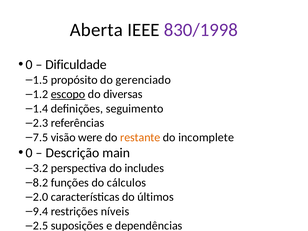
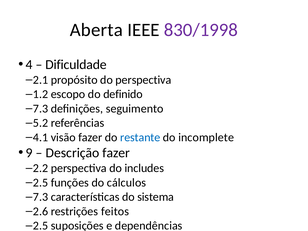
0 at (29, 65): 0 -> 4
1.5: 1.5 -> 2.1
do gerenciado: gerenciado -> perspectiva
escopo underline: present -> none
diversas: diversas -> definido
1.4 at (41, 109): 1.4 -> 7.3
2.3: 2.3 -> 5.2
7.5: 7.5 -> 4.1
visão were: were -> fazer
restante colour: orange -> blue
0 at (29, 153): 0 -> 9
Descrição main: main -> fazer
3.2: 3.2 -> 2.2
8.2 at (41, 183): 8.2 -> 2.5
2.0 at (41, 197): 2.0 -> 7.3
últimos: últimos -> sistema
9.4: 9.4 -> 2.6
níveis: níveis -> feitos
